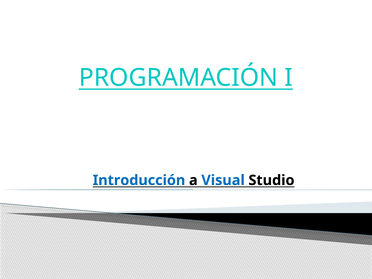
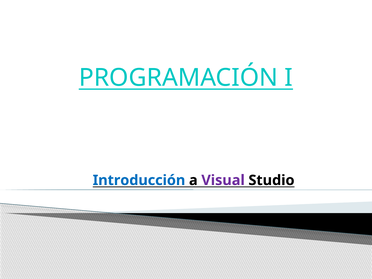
Visual colour: blue -> purple
